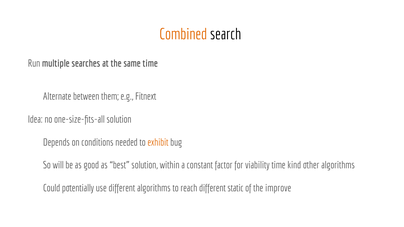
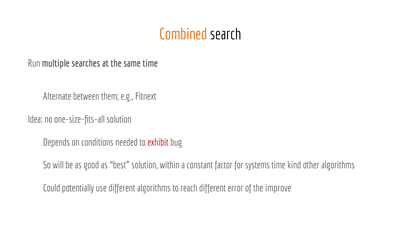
exhibit colour: orange -> red
viability: viability -> systems
static: static -> error
